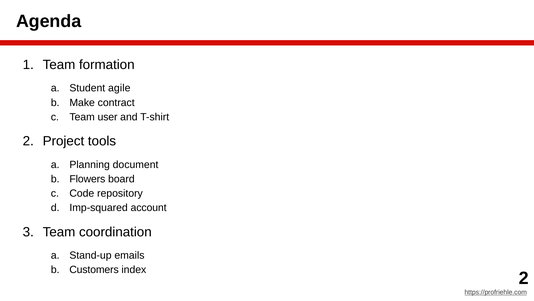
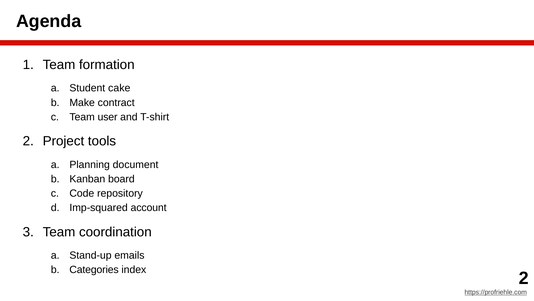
agile: agile -> cake
Flowers: Flowers -> Kanban
Customers: Customers -> Categories
